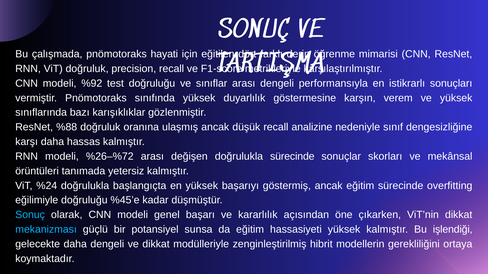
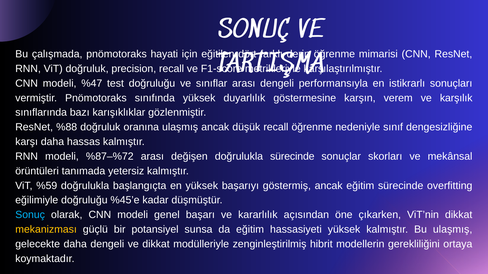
%92: %92 -> %47
ve yüksek: yüksek -> karşılık
recall analizine: analizine -> öğrenme
%26–%72: %26–%72 -> %87–%72
%24: %24 -> %59
mekanizması colour: light blue -> yellow
Bu işlendiği: işlendiği -> ulaşmış
